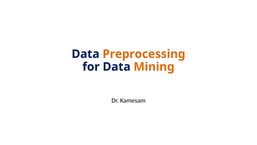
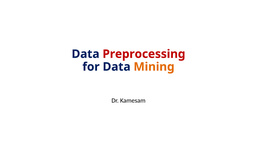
Preprocessing colour: orange -> red
